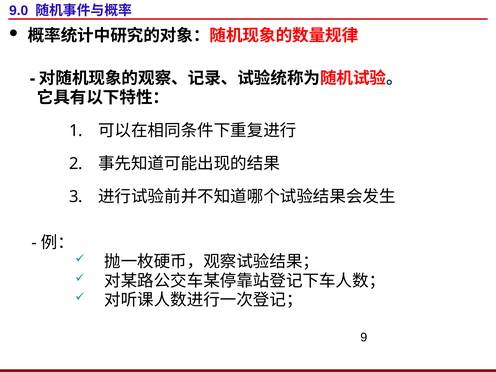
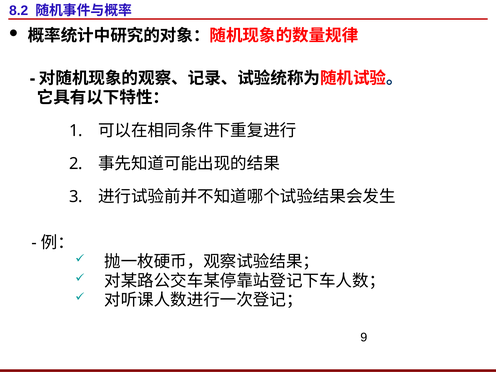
9.0: 9.0 -> 8.2
